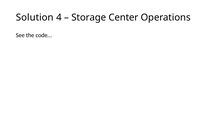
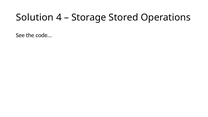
Center: Center -> Stored
